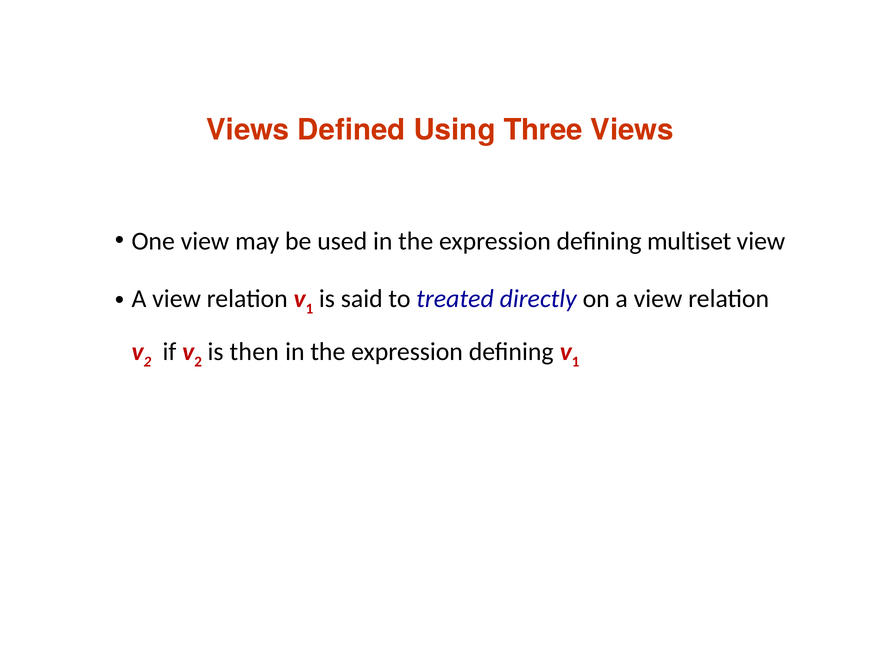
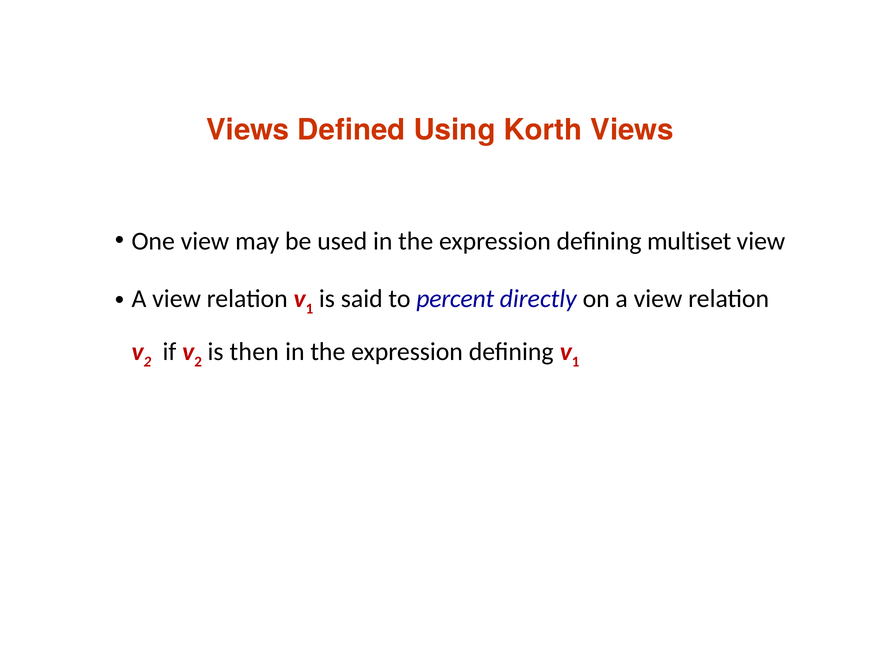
Three: Three -> Korth
treated: treated -> percent
